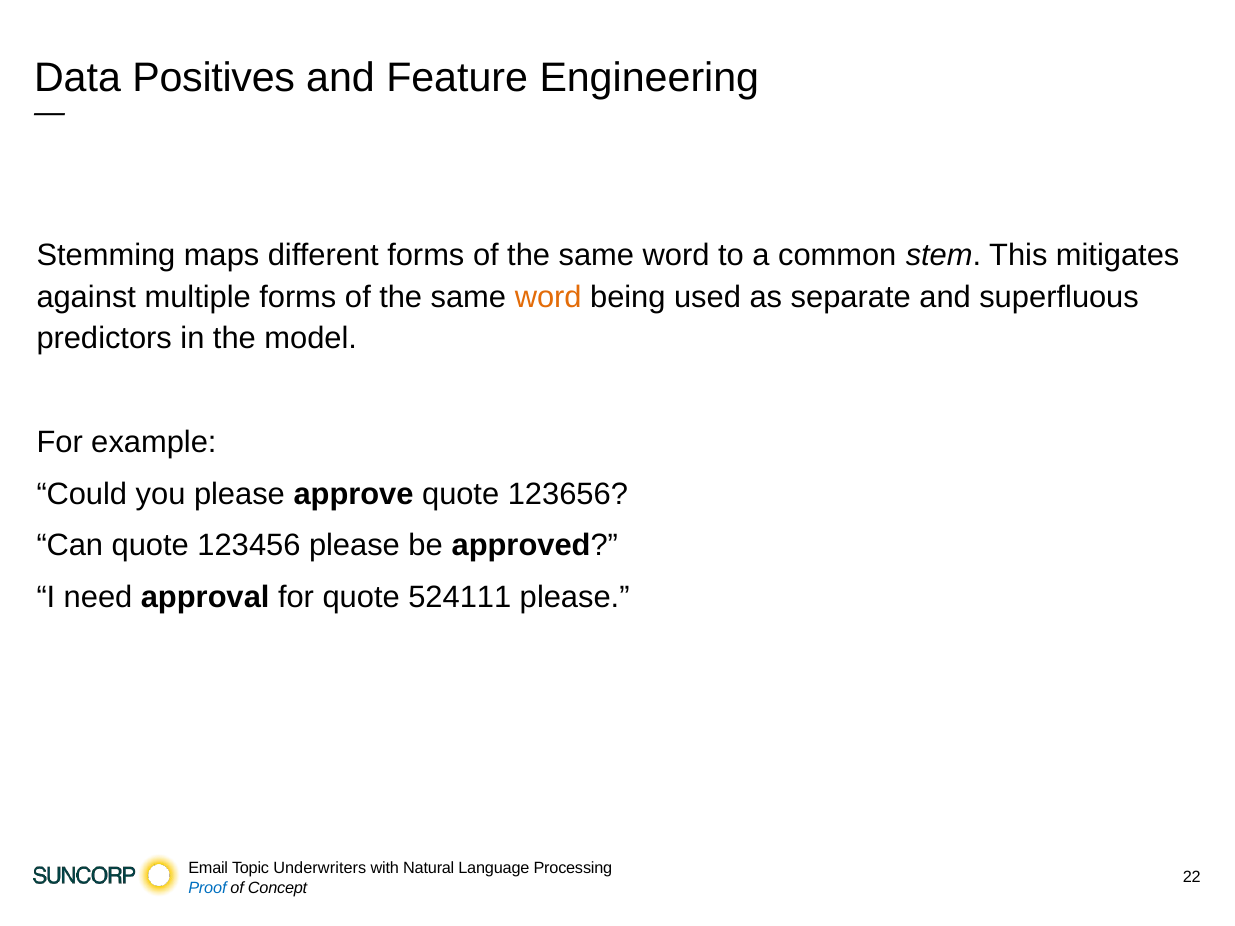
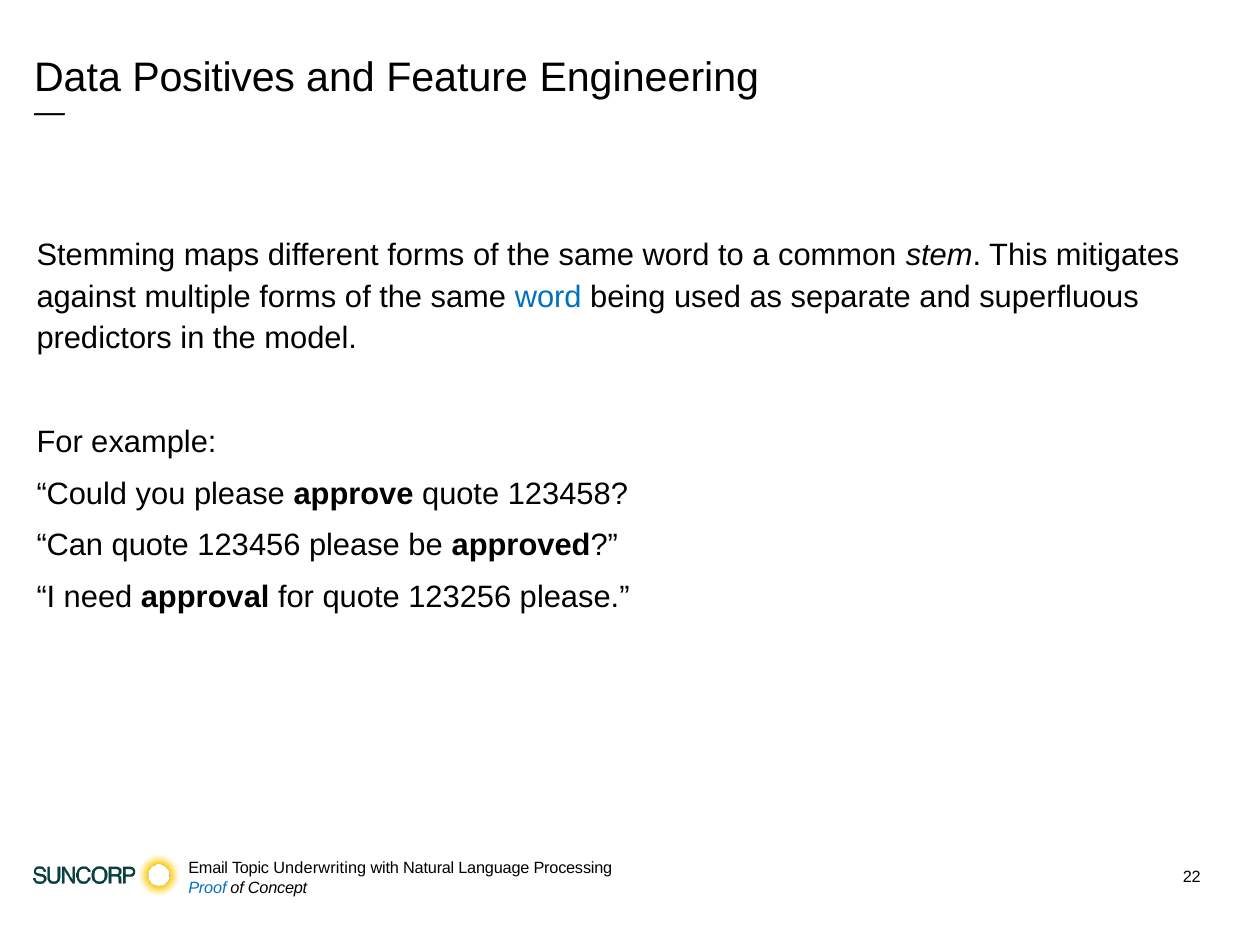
word at (548, 297) colour: orange -> blue
123656: 123656 -> 123458
524111: 524111 -> 123256
Underwriters: Underwriters -> Underwriting
